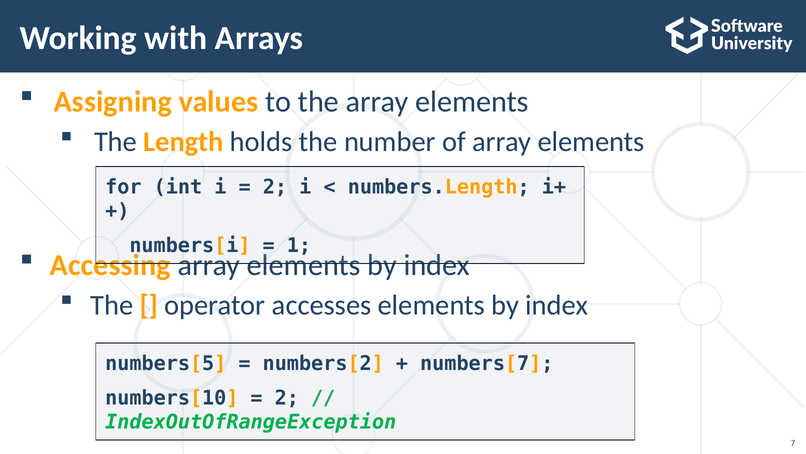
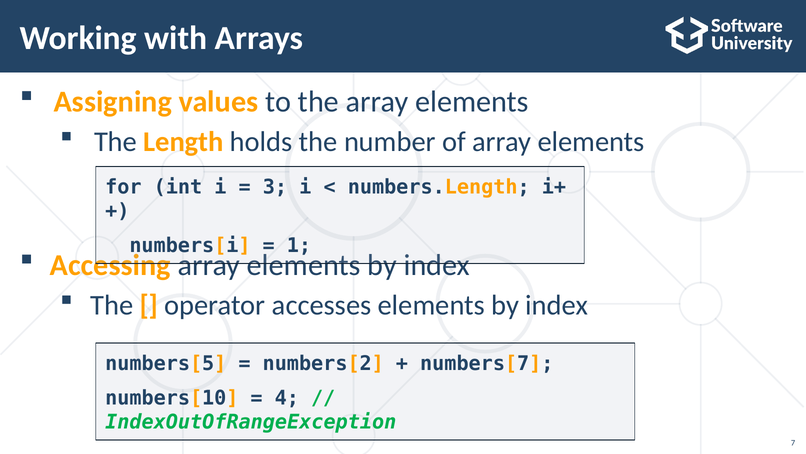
2 at (275, 187): 2 -> 3
2 at (287, 397): 2 -> 4
